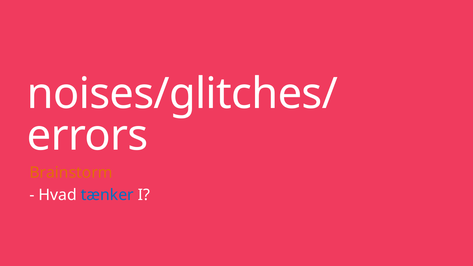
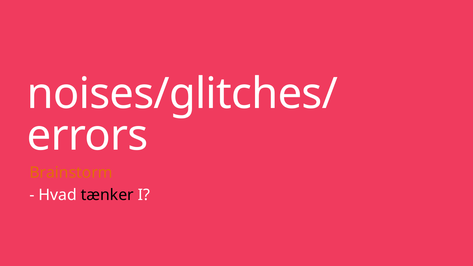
tænker colour: blue -> black
